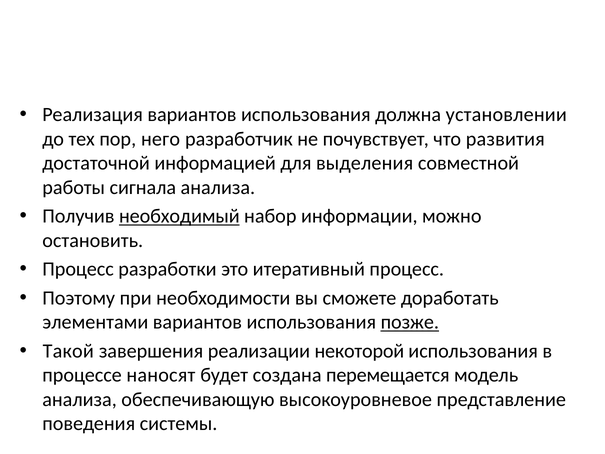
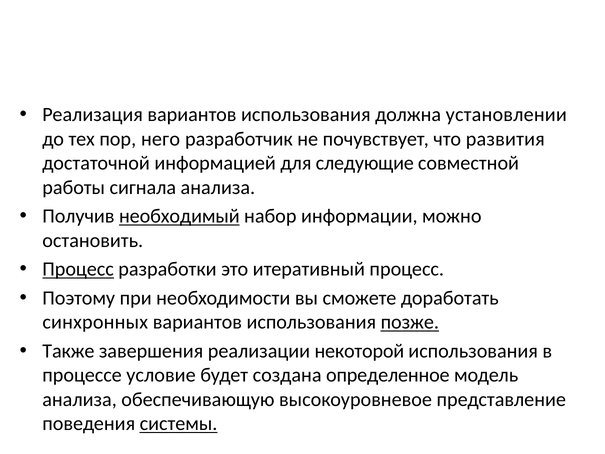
выделения: выделения -> следующие
Процесс at (78, 269) underline: none -> present
элементами: элементами -> синхронных
Такой: Такой -> Также
наносят: наносят -> условие
перемещается: перемещается -> определенное
системы underline: none -> present
